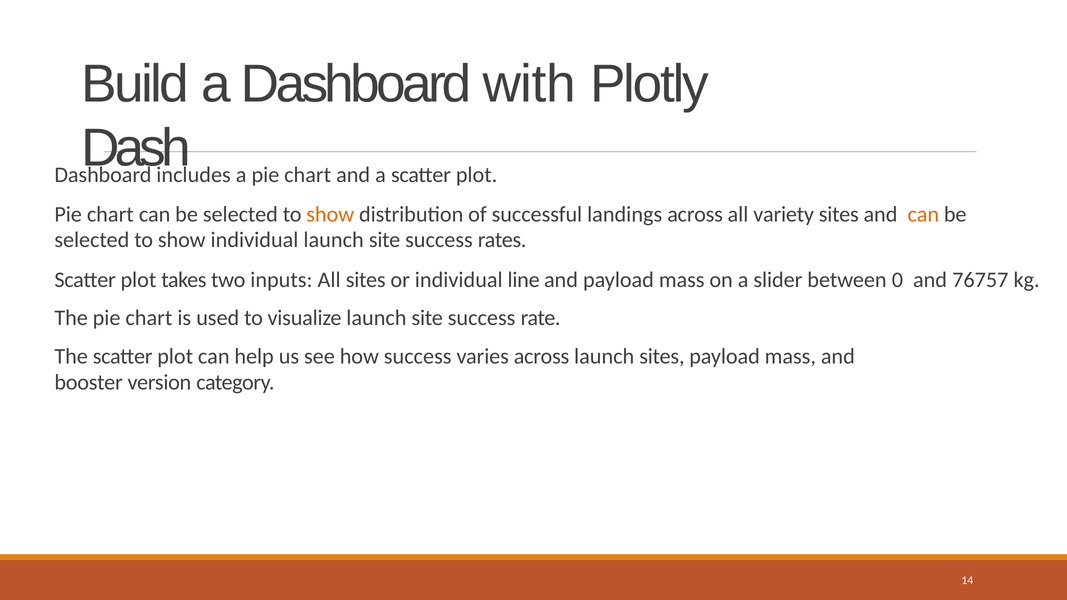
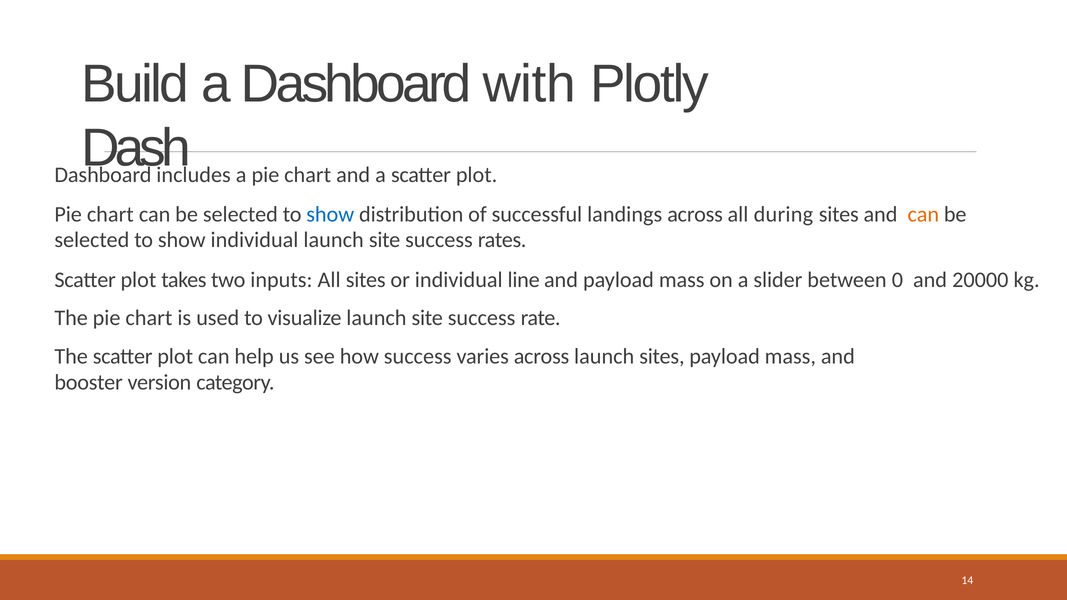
show at (330, 215) colour: orange -> blue
variety: variety -> during
76757: 76757 -> 20000
